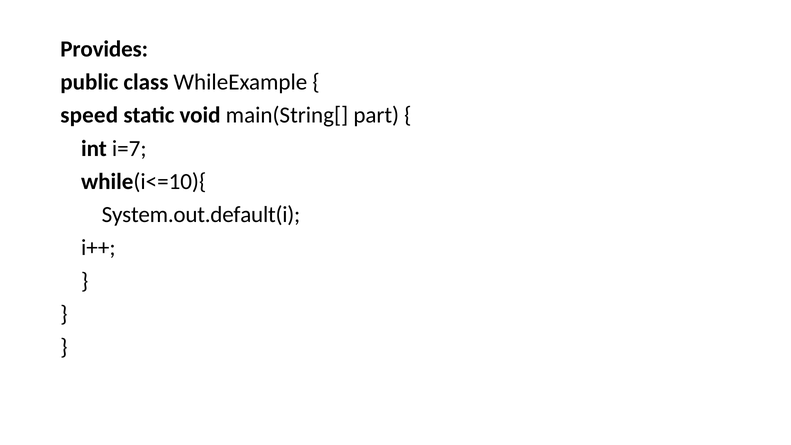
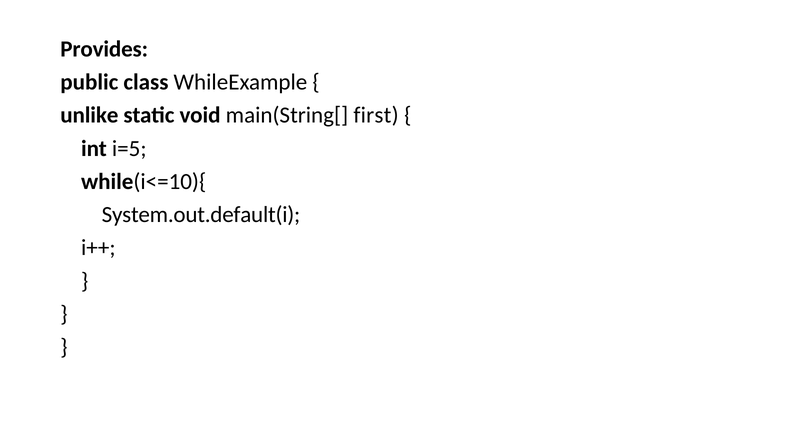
speed: speed -> unlike
part: part -> first
i=7: i=7 -> i=5
